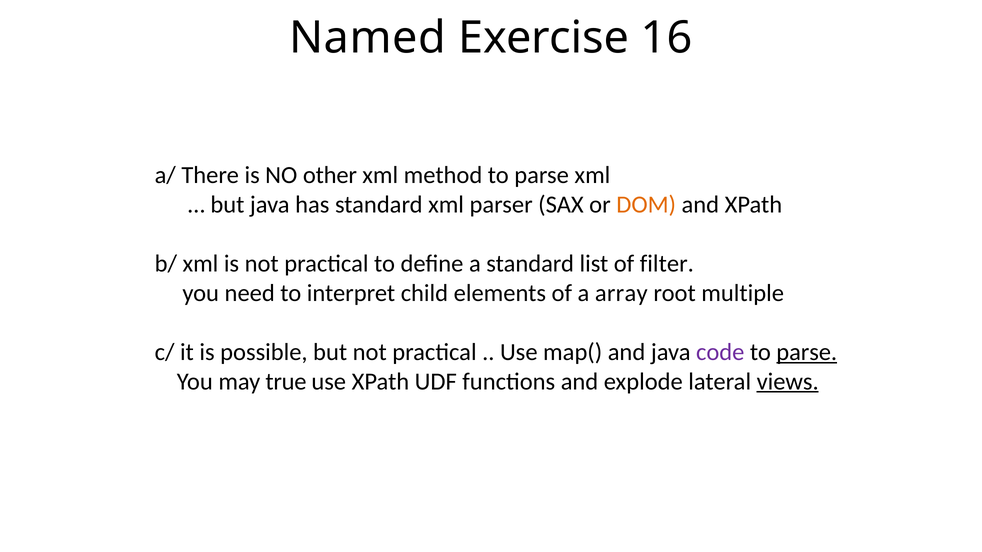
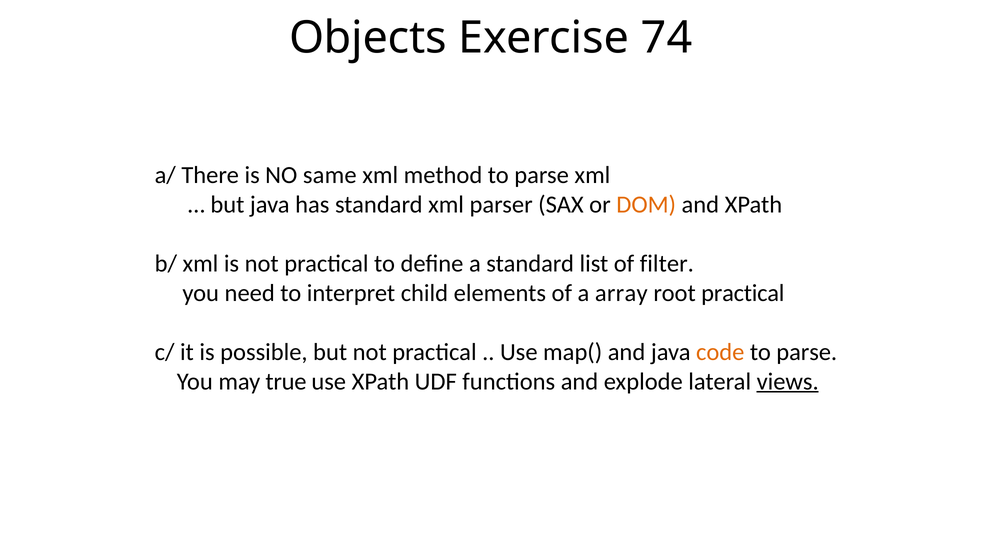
Named: Named -> Objects
16: 16 -> 74
other: other -> same
root multiple: multiple -> practical
code colour: purple -> orange
parse at (807, 352) underline: present -> none
